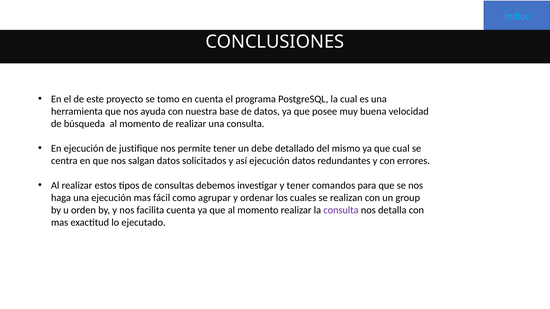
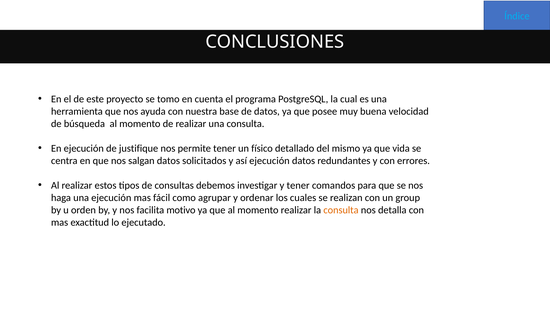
debe: debe -> físico
que cual: cual -> vida
facilita cuenta: cuenta -> motivo
consulta at (341, 210) colour: purple -> orange
